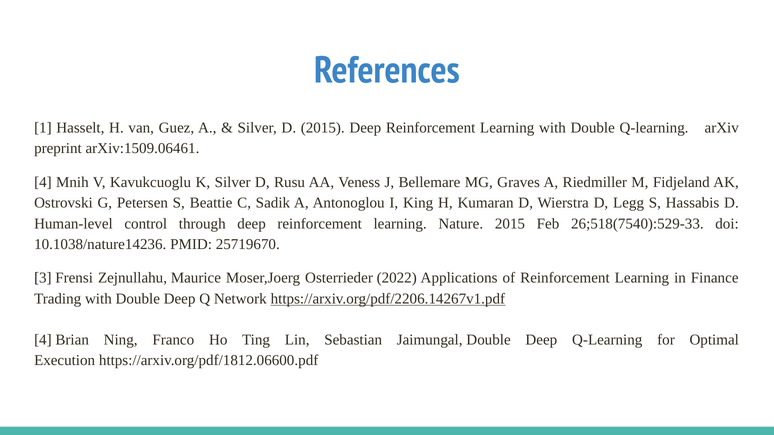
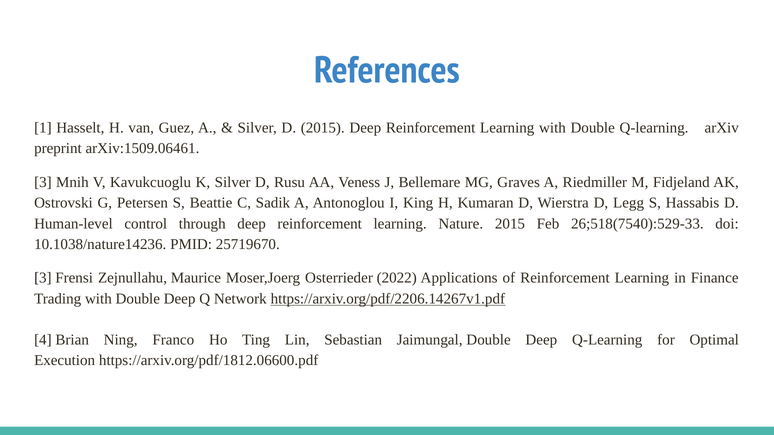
4 at (43, 182): 4 -> 3
